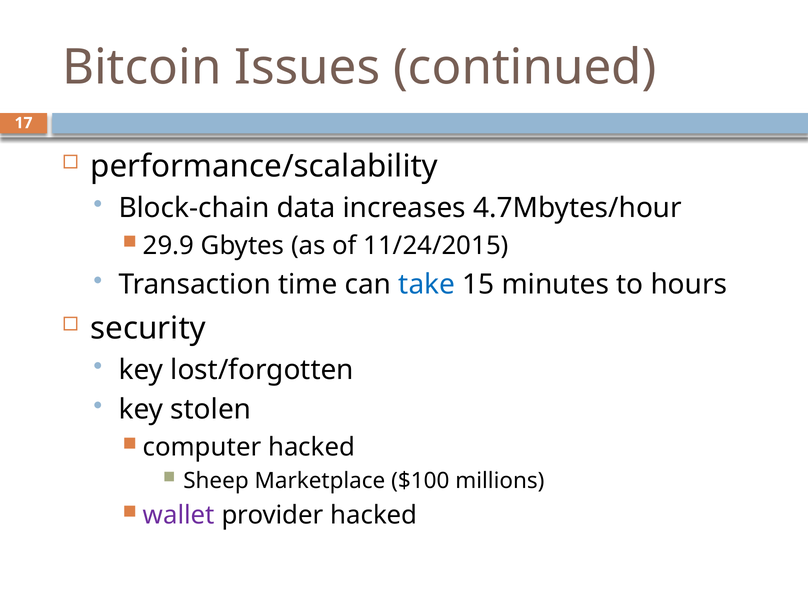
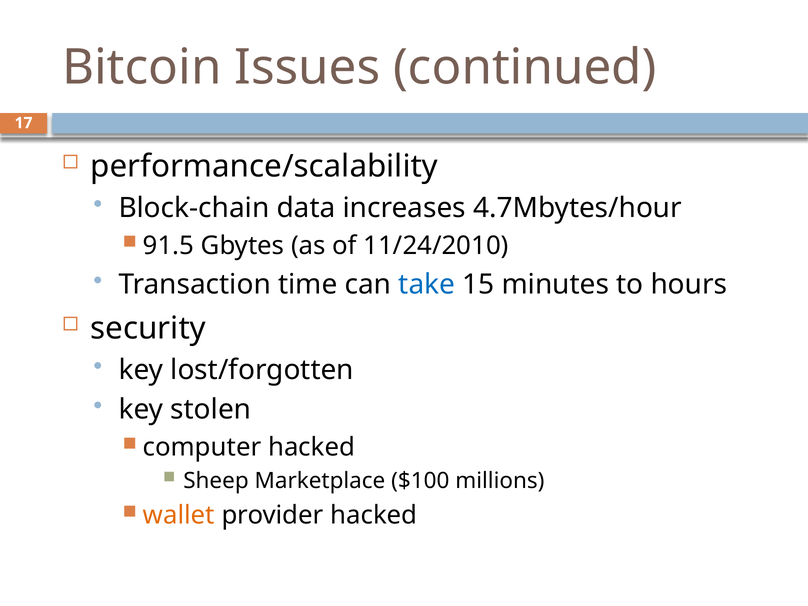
29.9: 29.9 -> 91.5
11/24/2015: 11/24/2015 -> 11/24/2010
wallet colour: purple -> orange
